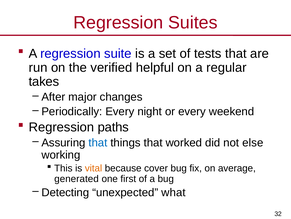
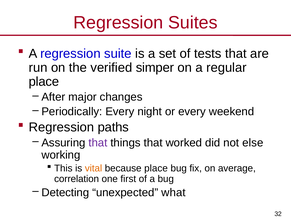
helpful: helpful -> simper
takes at (44, 81): takes -> place
that at (98, 142) colour: blue -> purple
because cover: cover -> place
generated: generated -> correlation
